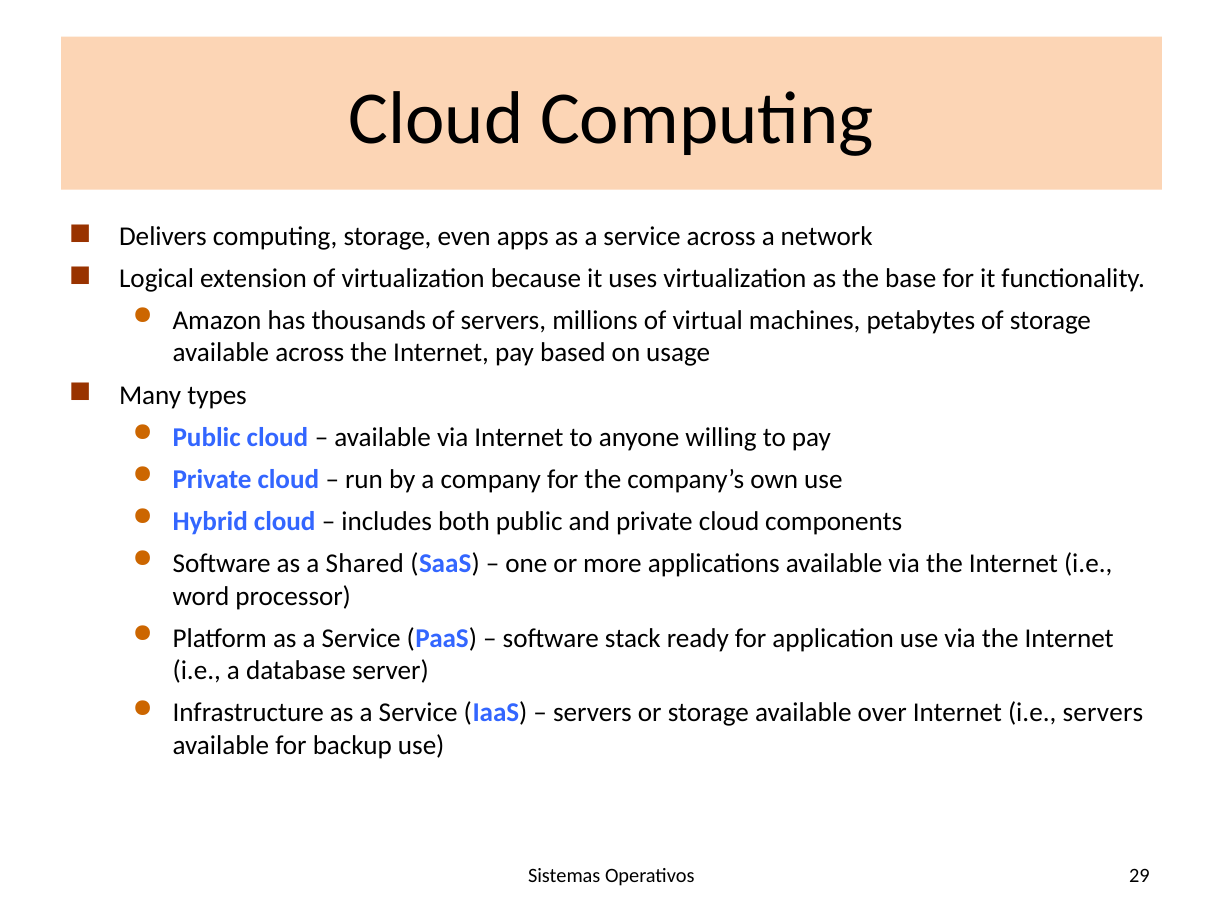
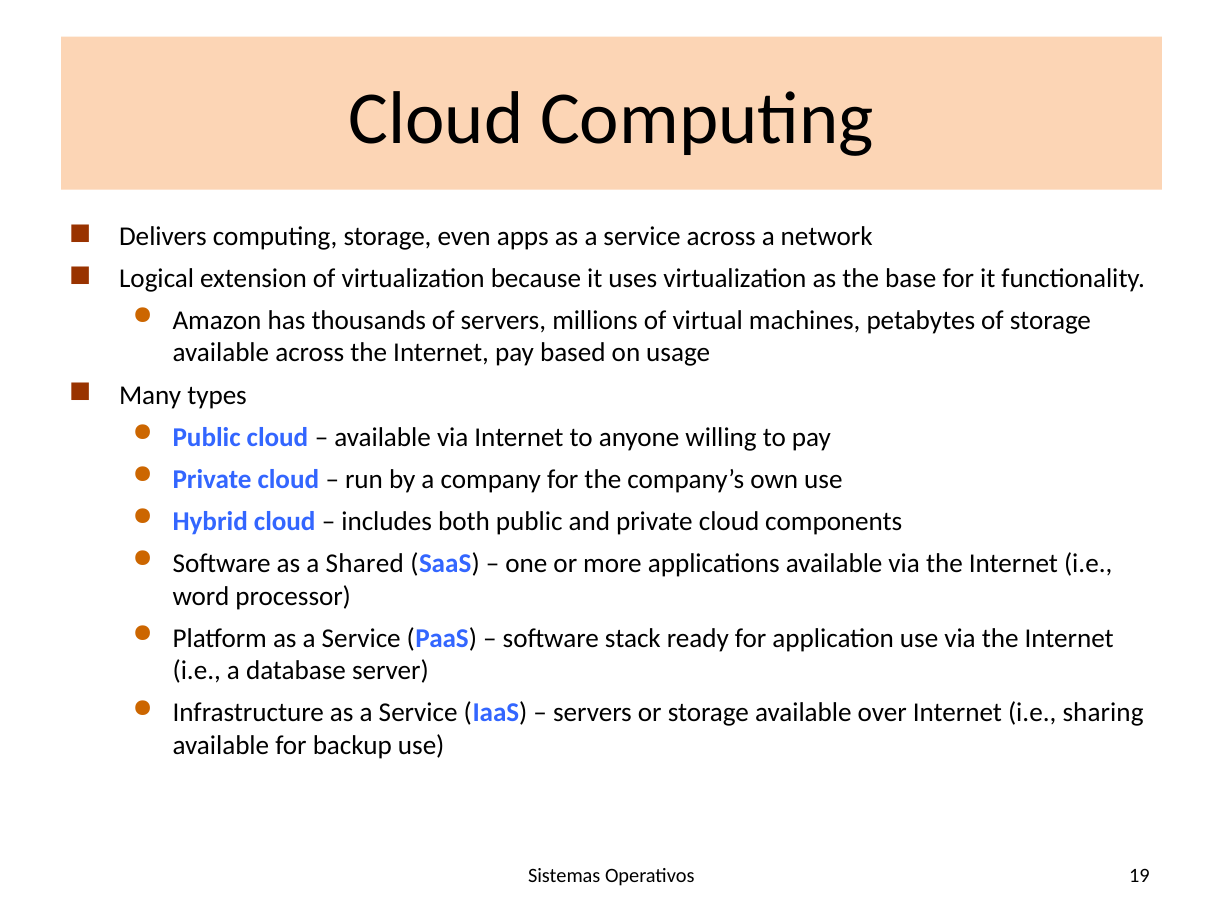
i.e servers: servers -> sharing
29: 29 -> 19
